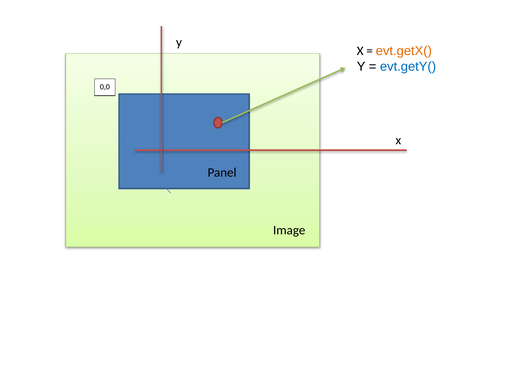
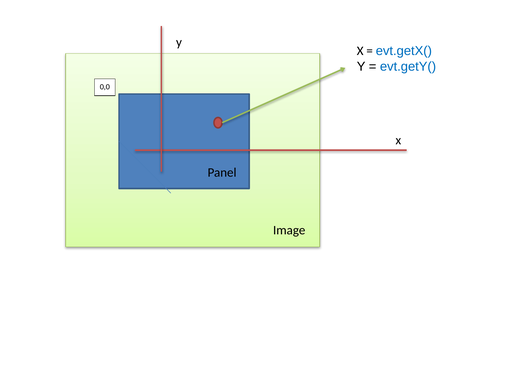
evt.getX( colour: orange -> blue
